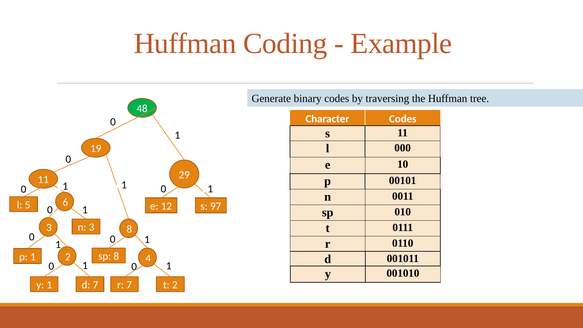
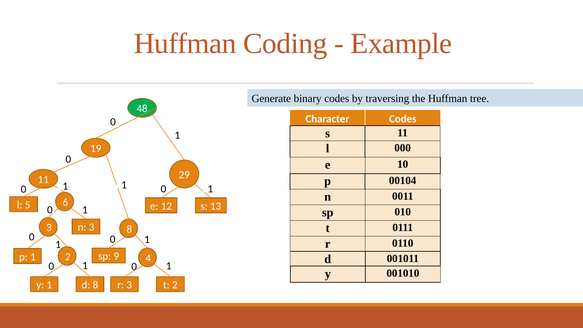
00101: 00101 -> 00104
97: 97 -> 13
sp 8: 8 -> 9
d 7: 7 -> 8
r 7: 7 -> 3
